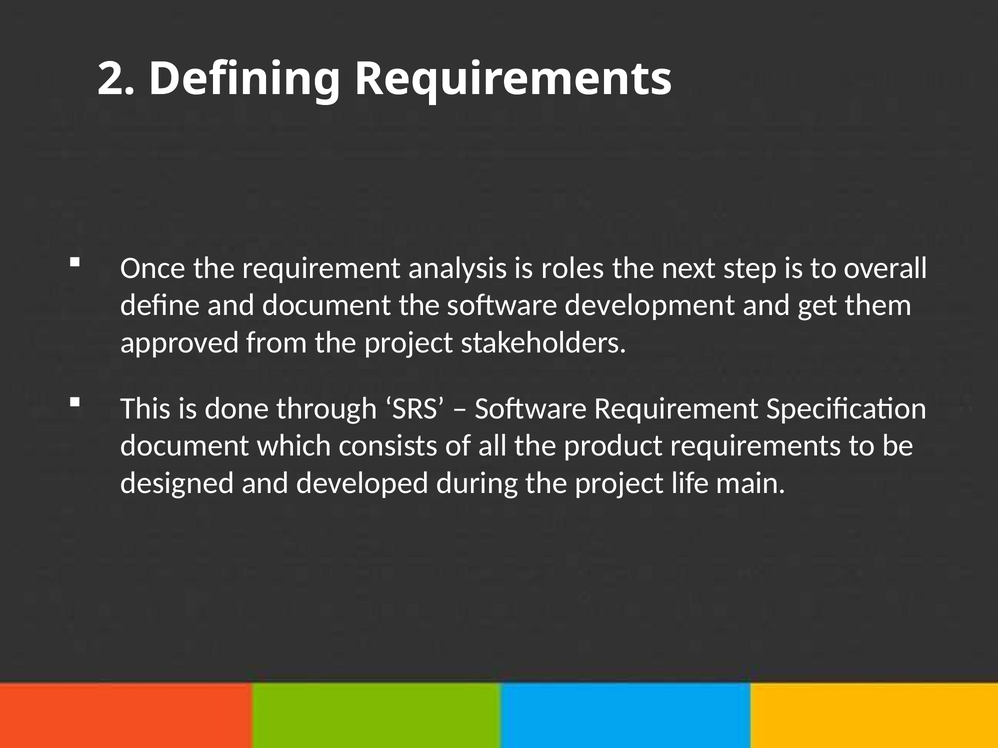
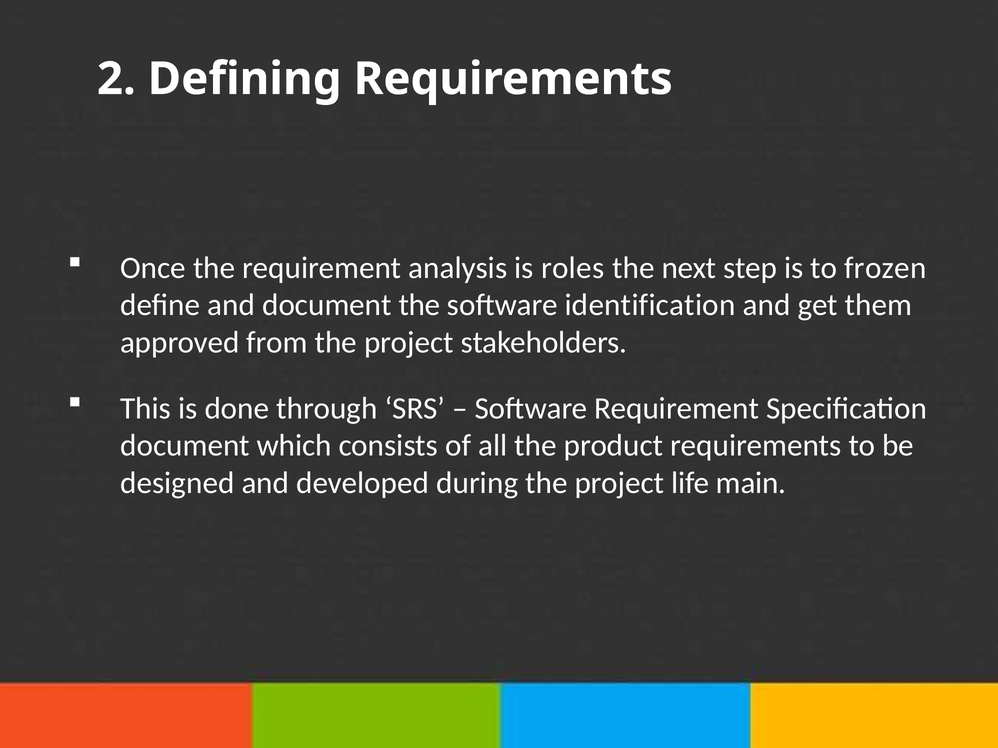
overall: overall -> frozen
development: development -> identification
